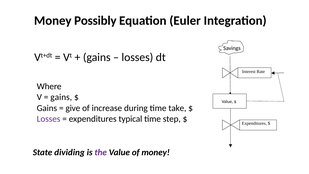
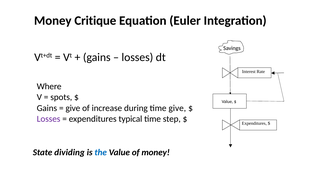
Possibly: Possibly -> Critique
gains at (61, 97): gains -> spots
time take: take -> give
the colour: purple -> blue
